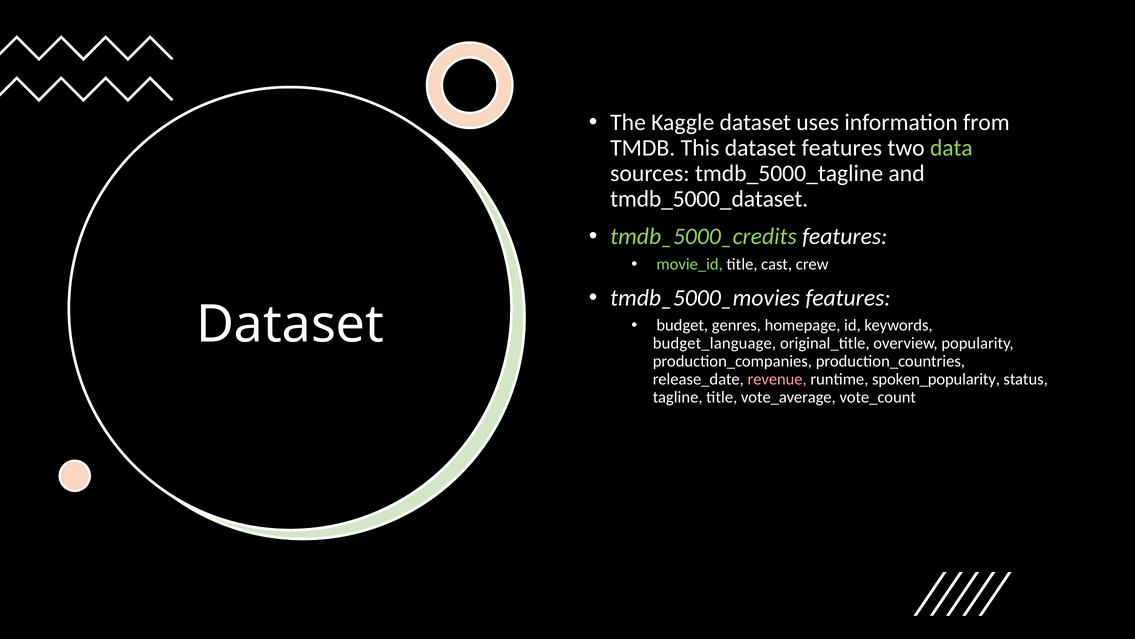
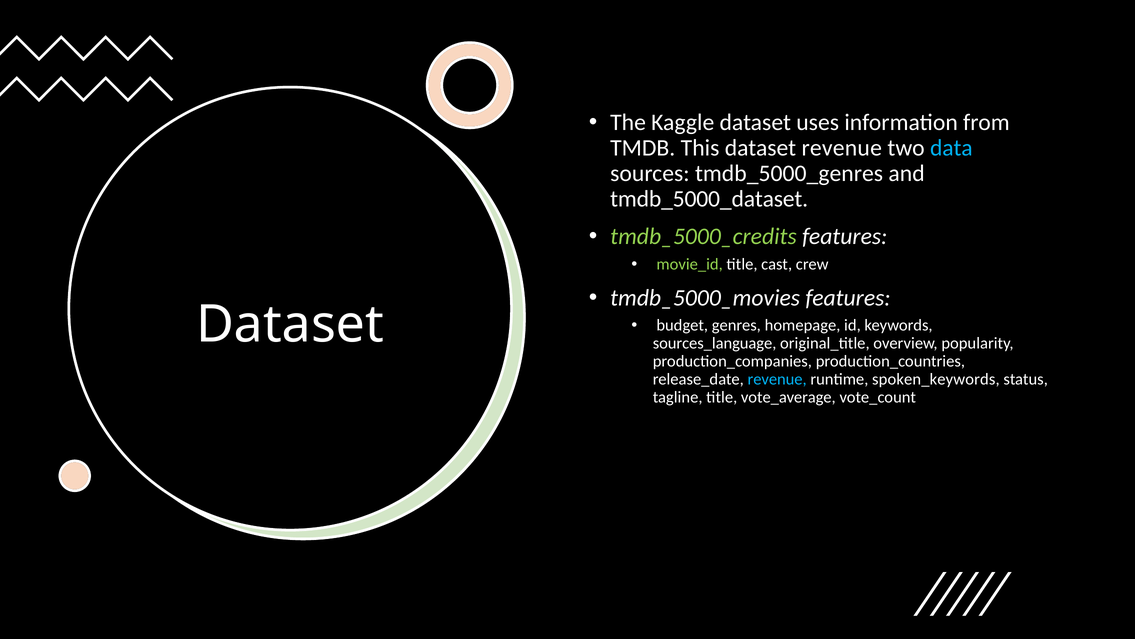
dataset features: features -> revenue
data colour: light green -> light blue
tmdb_5000_tagline: tmdb_5000_tagline -> tmdb_5000_genres
budget_language: budget_language -> sources_language
revenue at (777, 379) colour: pink -> light blue
spoken_popularity: spoken_popularity -> spoken_keywords
